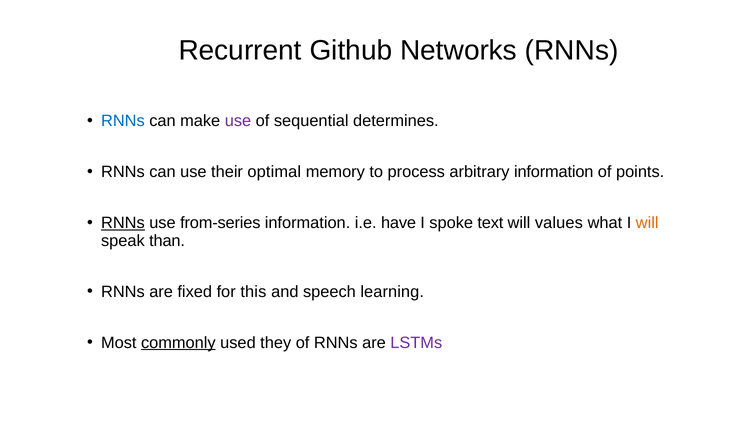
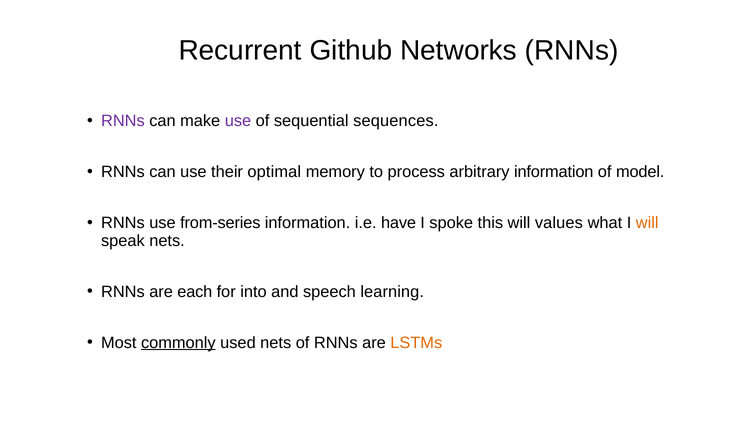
RNNs at (123, 121) colour: blue -> purple
determines: determines -> sequences
points: points -> model
RNNs at (123, 223) underline: present -> none
text: text -> this
speak than: than -> nets
fixed: fixed -> each
this: this -> into
used they: they -> nets
LSTMs colour: purple -> orange
